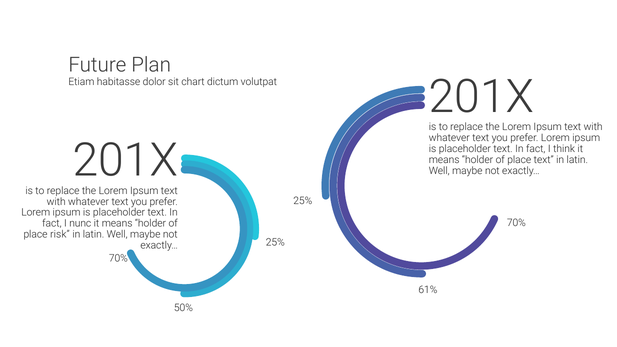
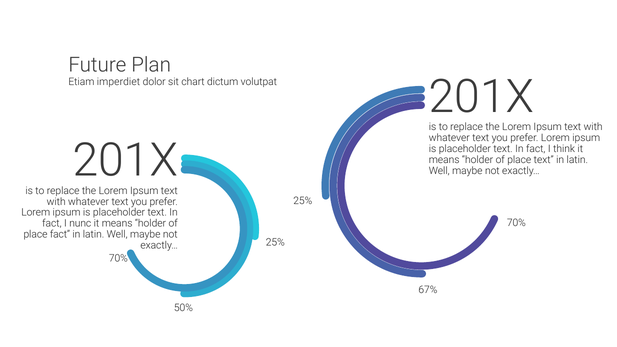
habitasse: habitasse -> imperdiet
place risk: risk -> fact
61%: 61% -> 67%
